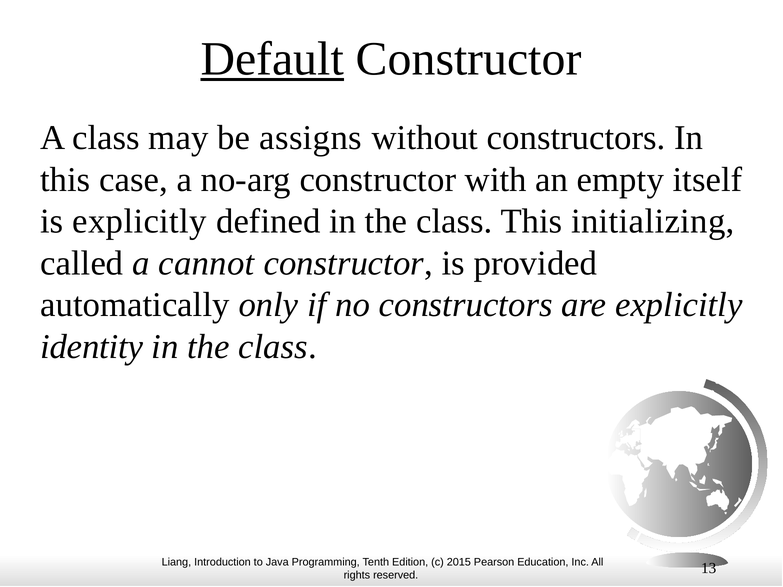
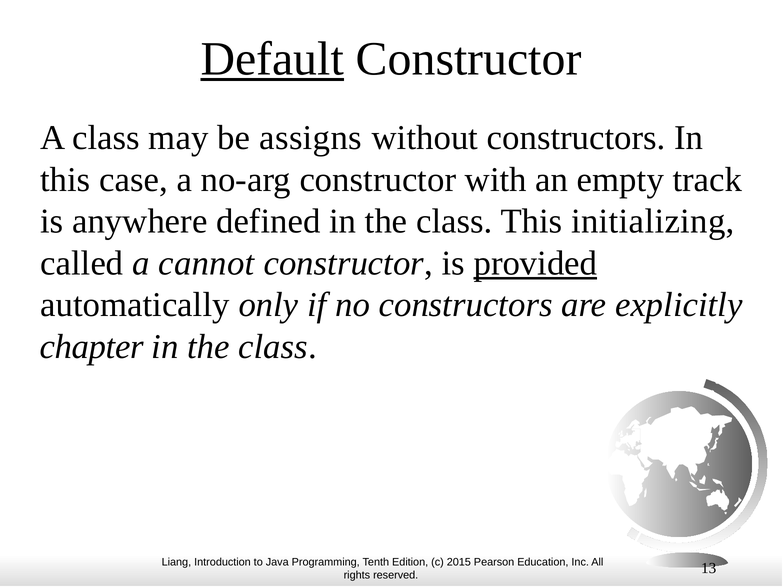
itself: itself -> track
is explicitly: explicitly -> anywhere
provided underline: none -> present
identity: identity -> chapter
